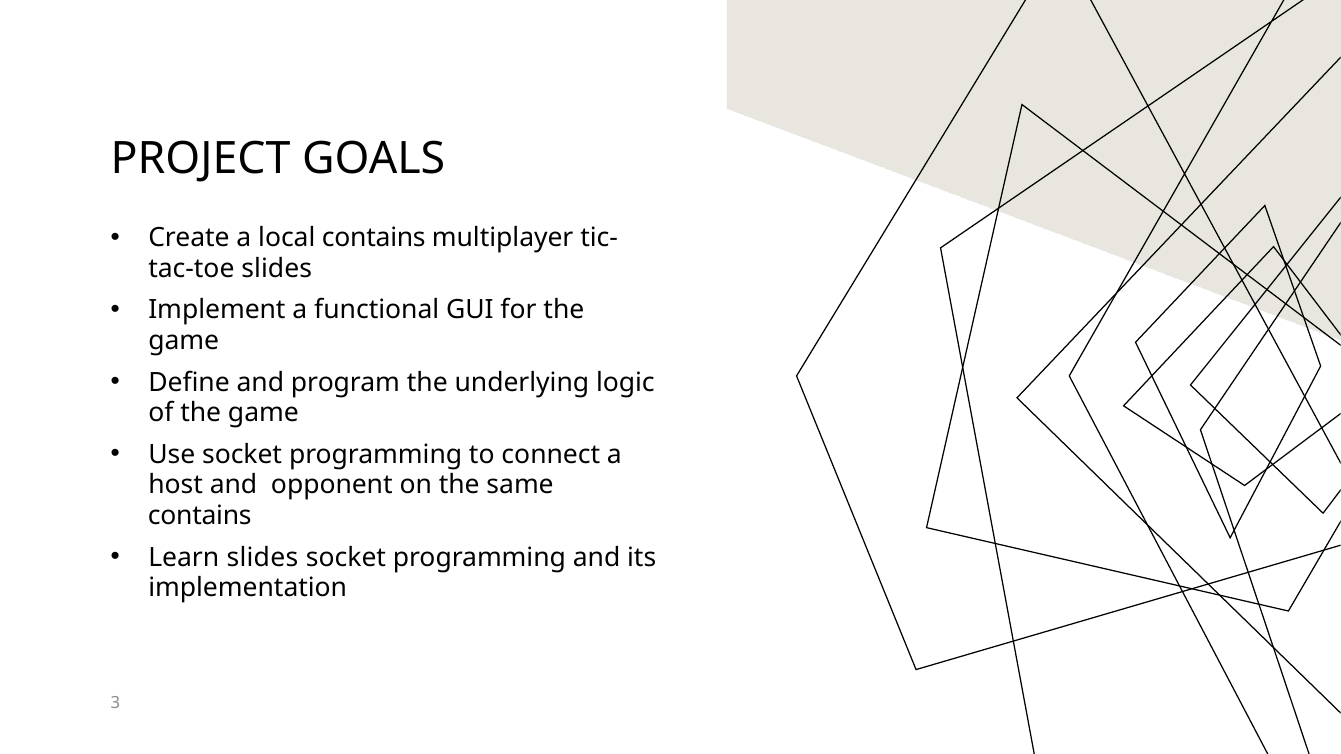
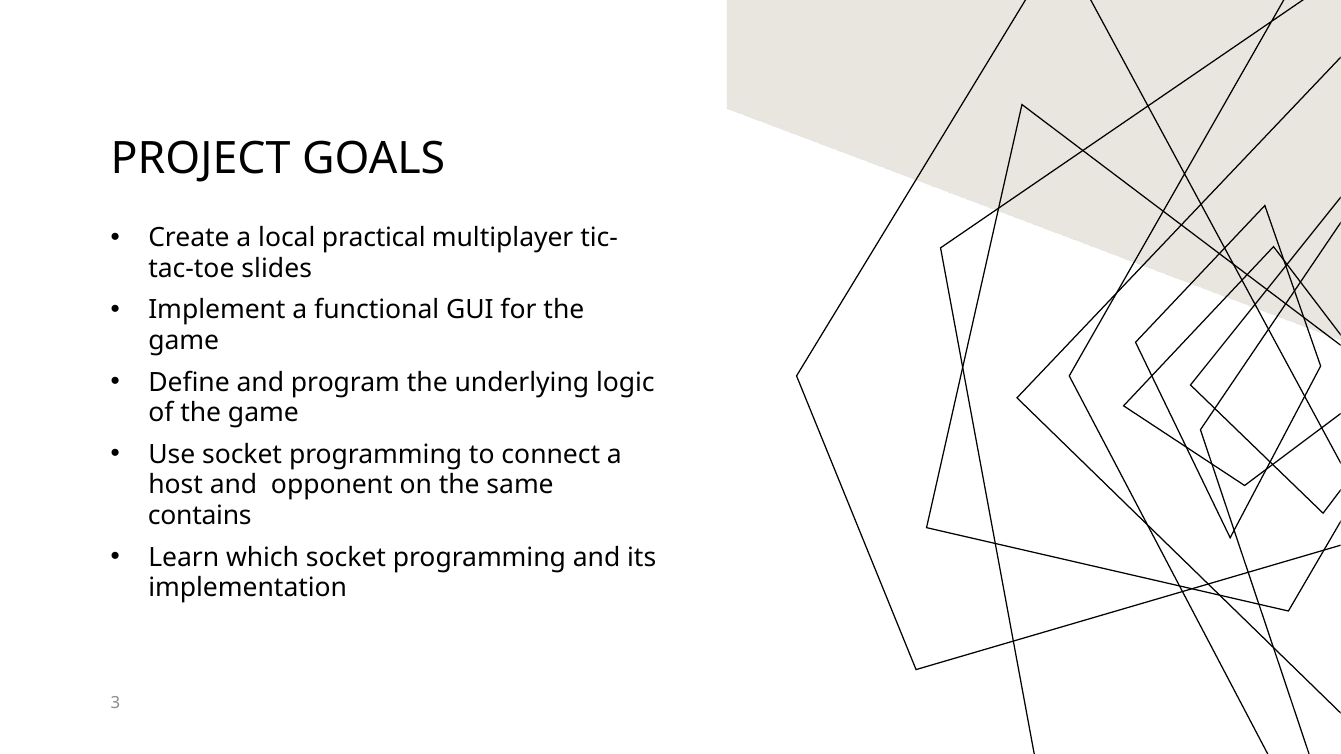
local contains: contains -> practical
Learn slides: slides -> which
